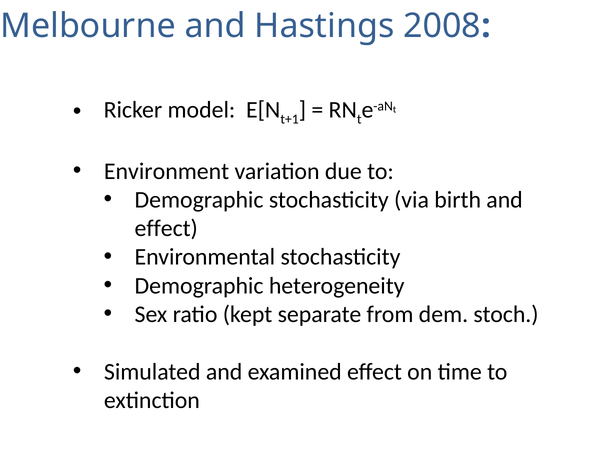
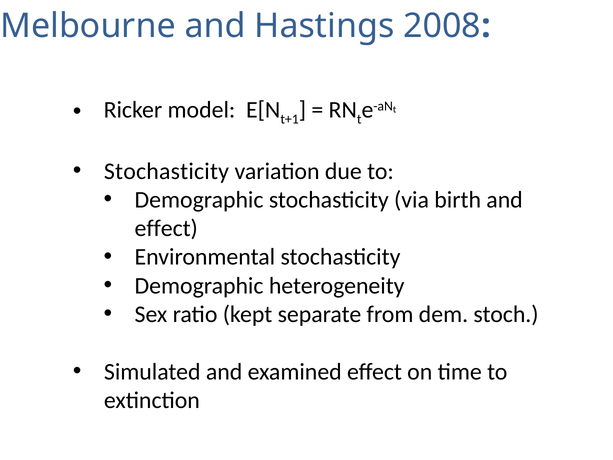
Environment at (167, 171): Environment -> Stochasticity
